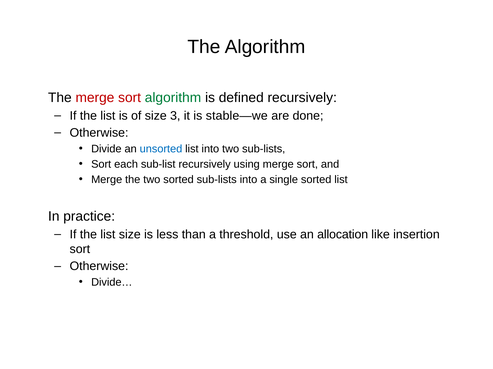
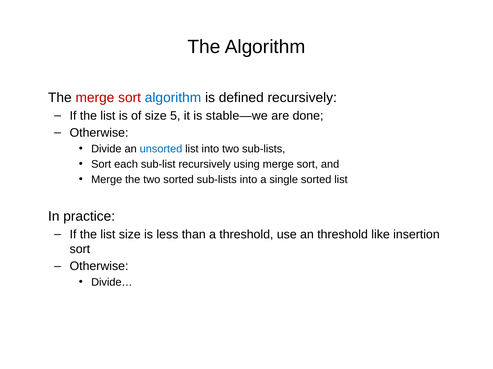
algorithm at (173, 98) colour: green -> blue
3: 3 -> 5
an allocation: allocation -> threshold
